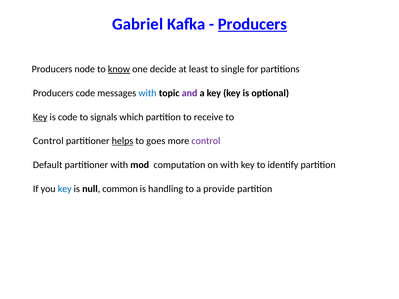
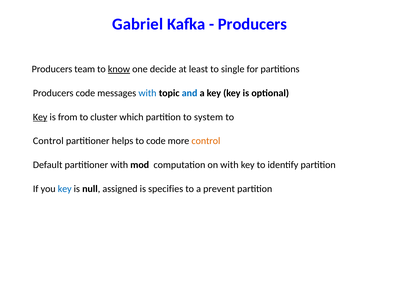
Producers at (252, 24) underline: present -> none
node: node -> team
and colour: purple -> blue
is code: code -> from
signals: signals -> cluster
receive: receive -> system
helps underline: present -> none
to goes: goes -> code
control at (206, 141) colour: purple -> orange
common: common -> assigned
handling: handling -> specifies
provide: provide -> prevent
